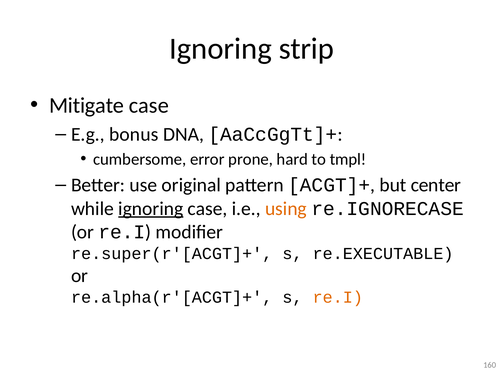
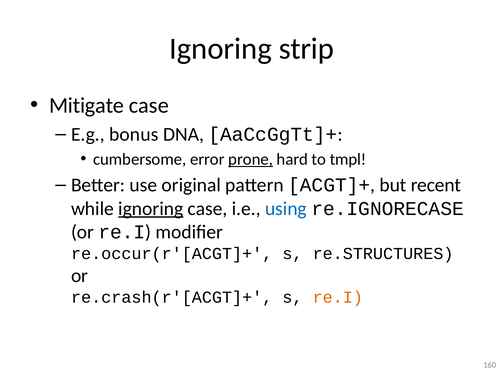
prone underline: none -> present
center: center -> recent
using colour: orange -> blue
re.super(r'[ACGT]+: re.super(r'[ACGT]+ -> re.occur(r'[ACGT]+
re.EXECUTABLE: re.EXECUTABLE -> re.STRUCTURES
re.alpha(r'[ACGT]+: re.alpha(r'[ACGT]+ -> re.crash(r'[ACGT]+
